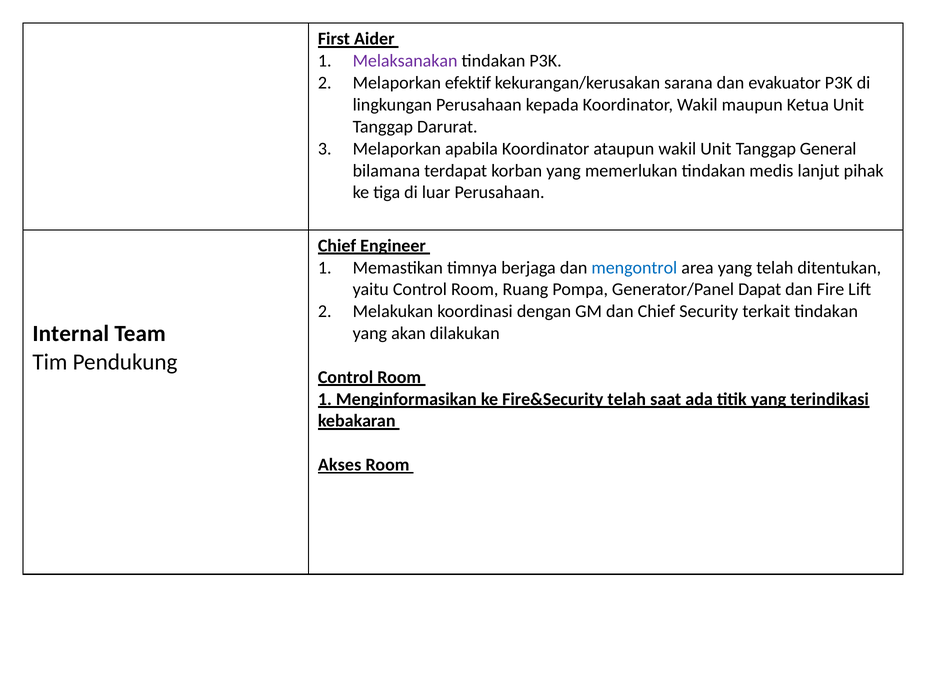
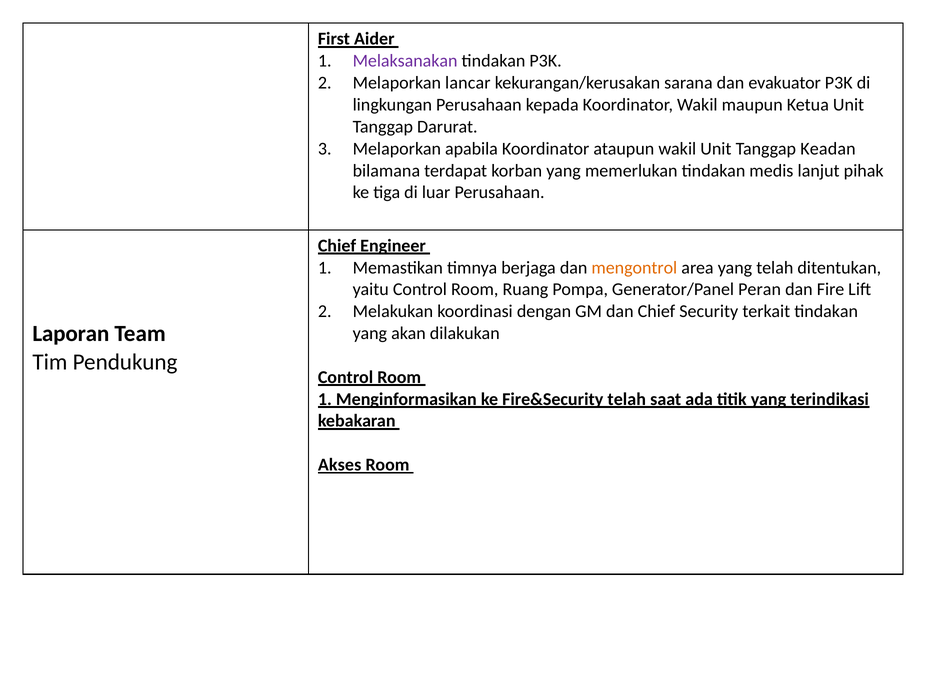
efektif: efektif -> lancar
General: General -> Keadan
mengontrol colour: blue -> orange
Dapat: Dapat -> Peran
Internal: Internal -> Laporan
